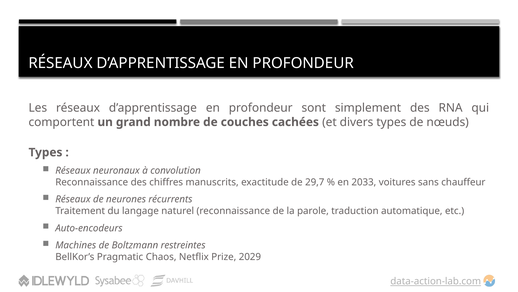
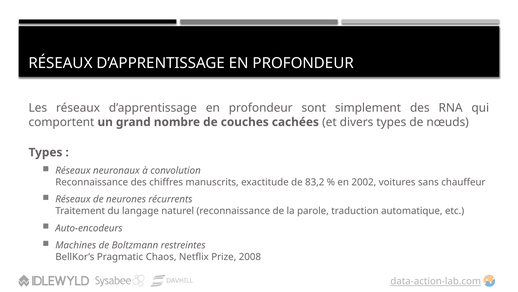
29,7: 29,7 -> 83,2
2033: 2033 -> 2002
2029: 2029 -> 2008
